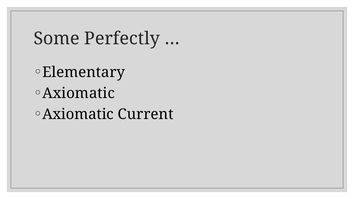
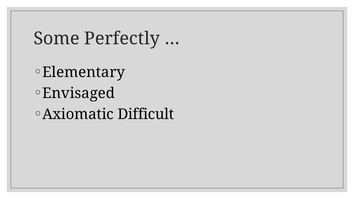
Axiomatic at (79, 93): Axiomatic -> Envisaged
Current: Current -> Difficult
